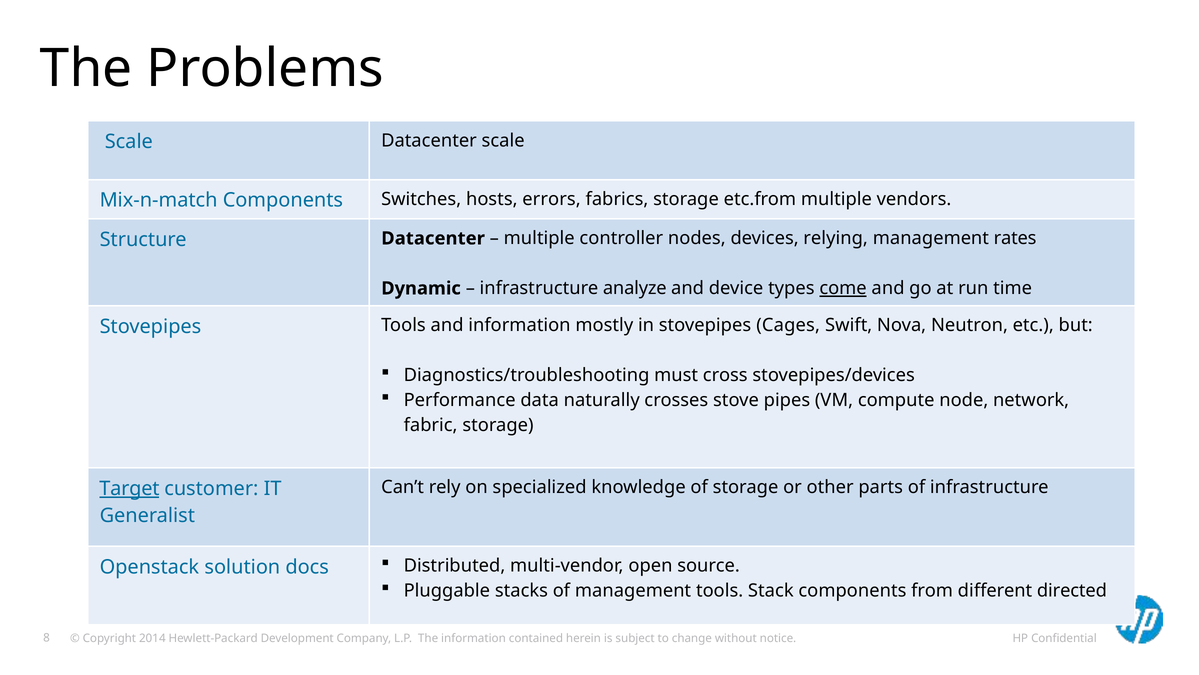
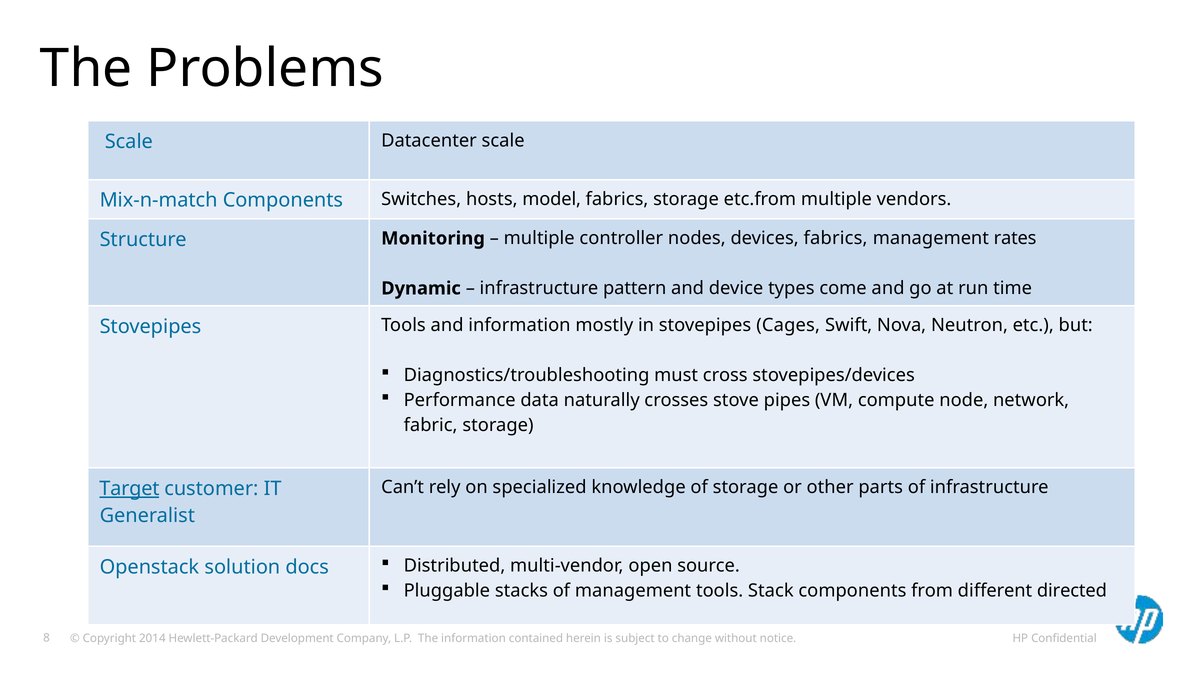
errors: errors -> model
Structure Datacenter: Datacenter -> Monitoring
devices relying: relying -> fabrics
analyze: analyze -> pattern
come underline: present -> none
